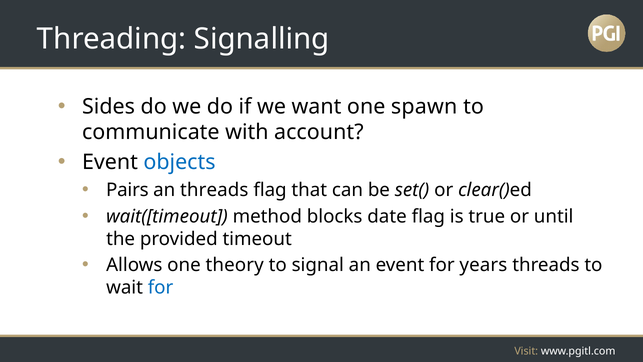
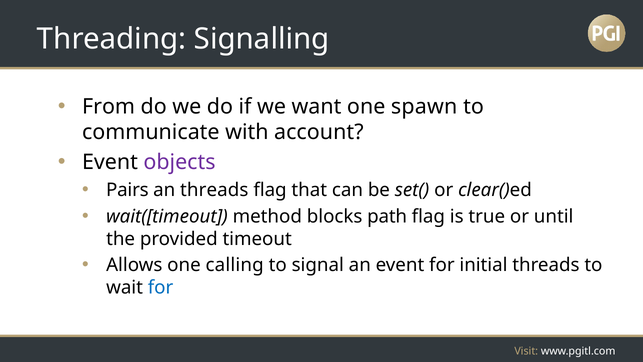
Sides: Sides -> From
objects colour: blue -> purple
date: date -> path
theory: theory -> calling
years: years -> initial
